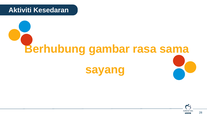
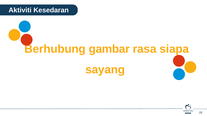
sama: sama -> siapa
